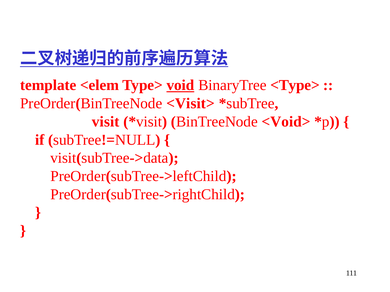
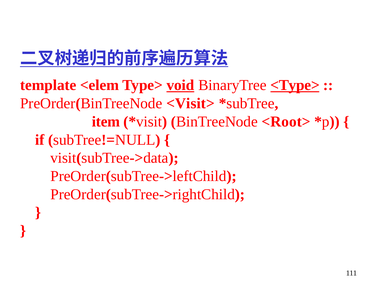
<Type> underline: none -> present
visit: visit -> item
<Void>: <Void> -> <Root>
